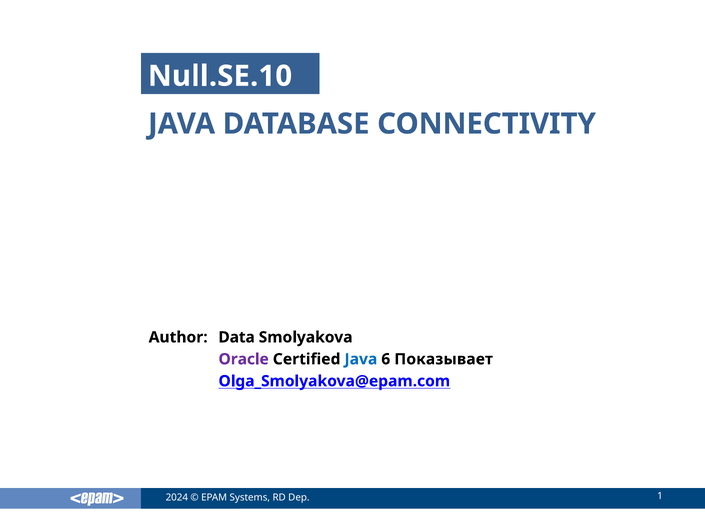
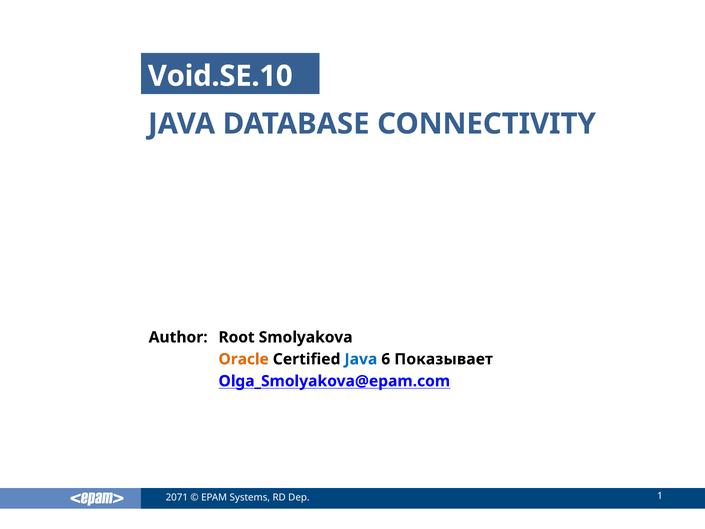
Null.SE.10: Null.SE.10 -> Void.SE.10
Data: Data -> Root
Oracle colour: purple -> orange
2024: 2024 -> 2071
